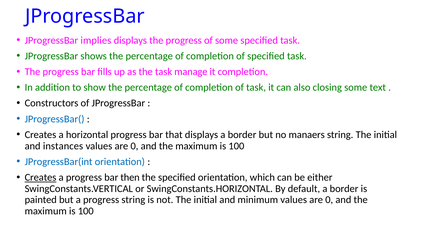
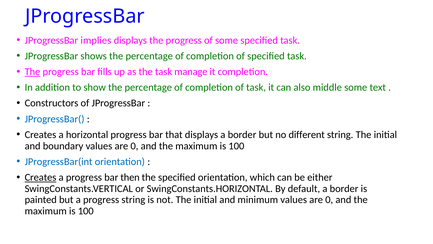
The at (32, 72) underline: none -> present
closing: closing -> middle
manaers: manaers -> different
instances: instances -> boundary
